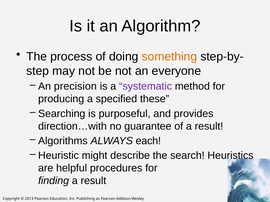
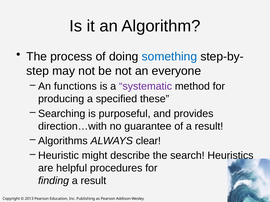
something colour: orange -> blue
precision: precision -> functions
each: each -> clear
